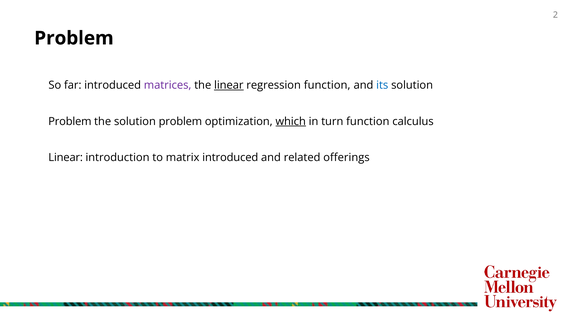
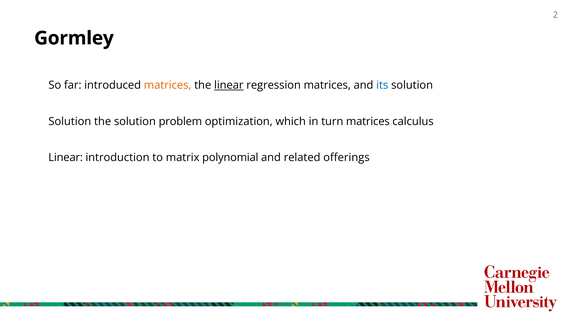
Problem at (74, 38): Problem -> Gormley
matrices at (168, 85) colour: purple -> orange
regression function: function -> matrices
Problem at (70, 121): Problem -> Solution
which underline: present -> none
turn function: function -> matrices
matrix introduced: introduced -> polynomial
